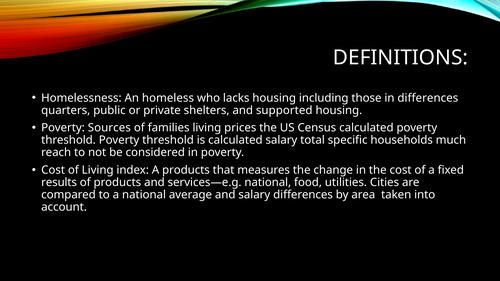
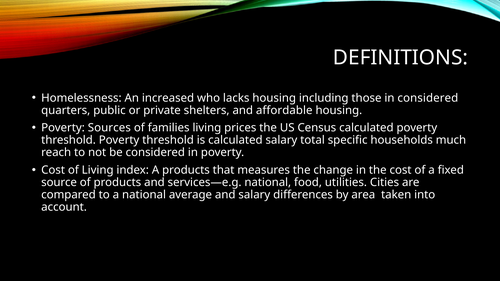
homeless: homeless -> increased
in differences: differences -> considered
supported: supported -> affordable
results: results -> source
